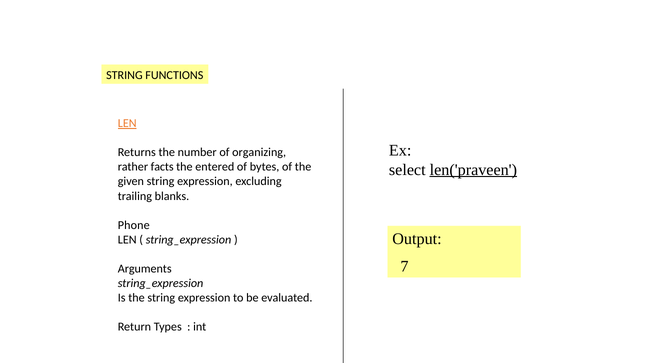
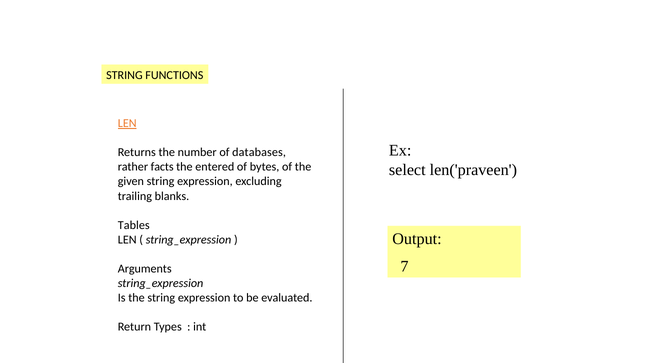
organizing: organizing -> databases
len('praveen underline: present -> none
Phone: Phone -> Tables
